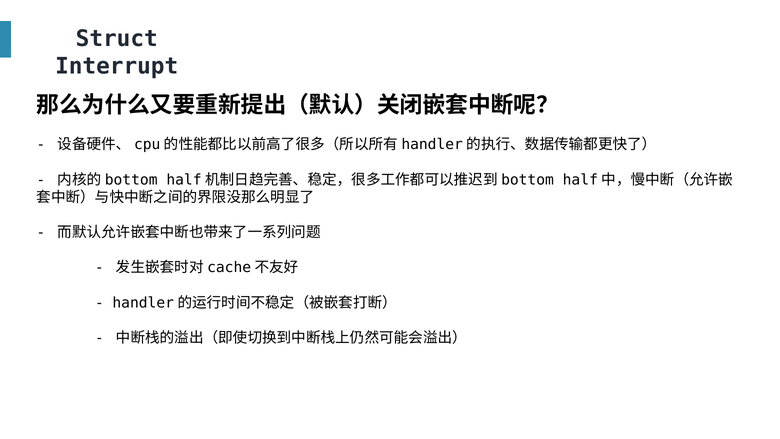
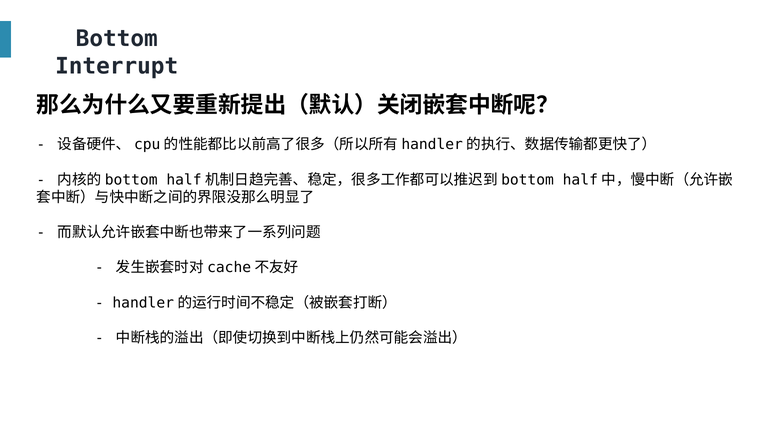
Struct: Struct -> Bottom
